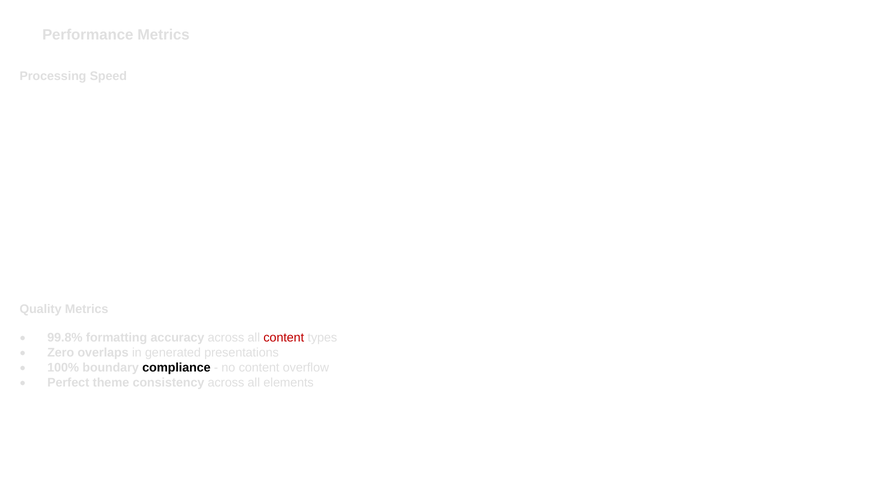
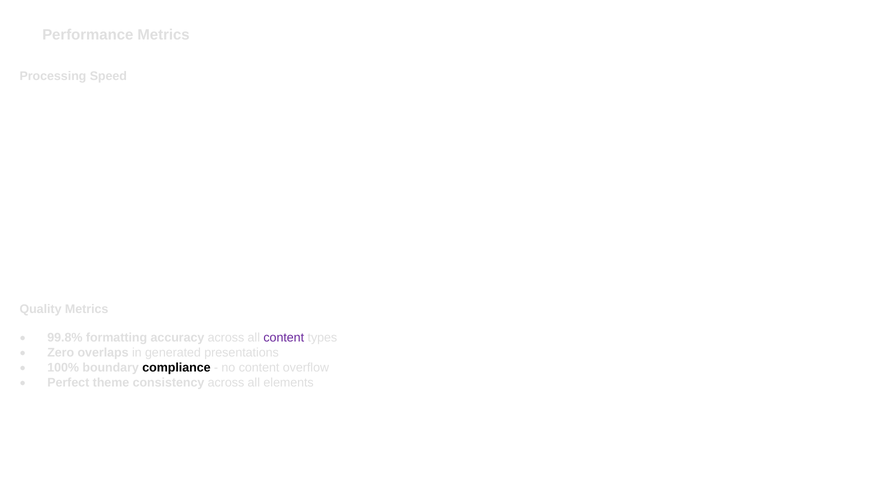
content at (284, 338) colour: red -> purple
